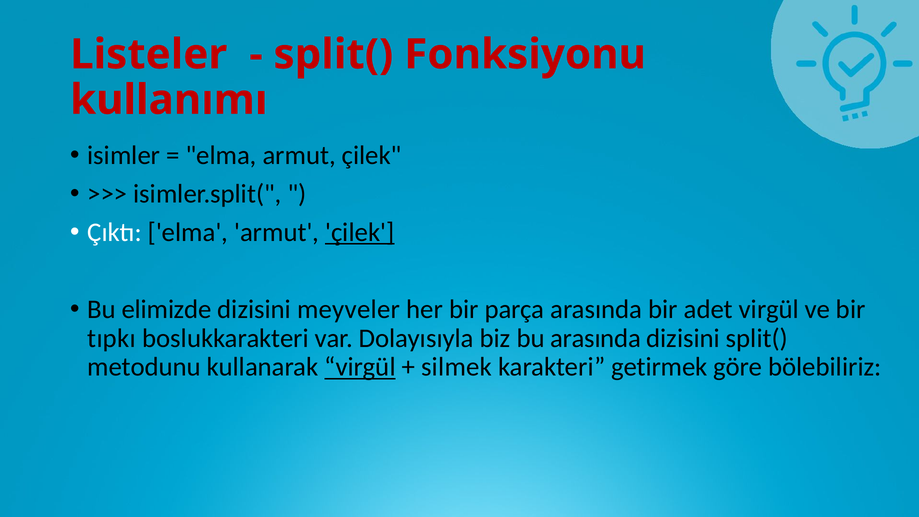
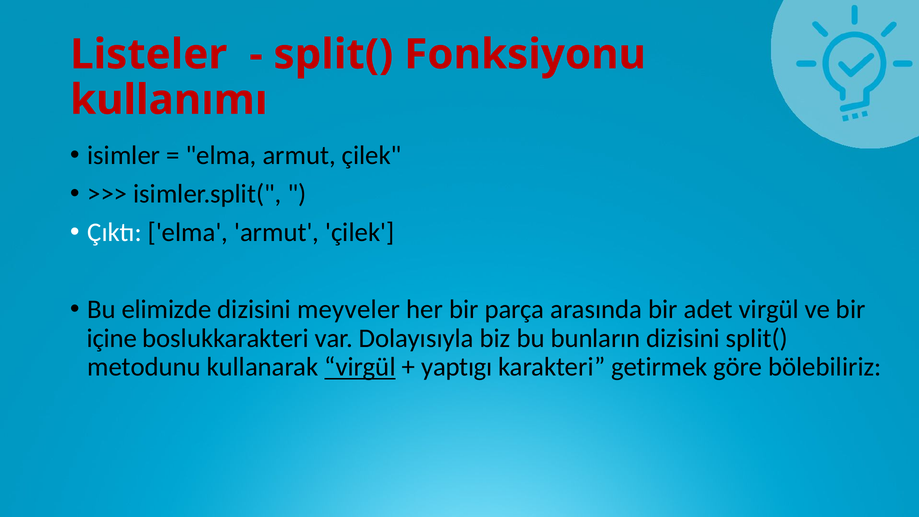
çilek at (360, 232) underline: present -> none
tıpkı: tıpkı -> içine
bu arasında: arasında -> bunların
silmek: silmek -> yaptıgı
